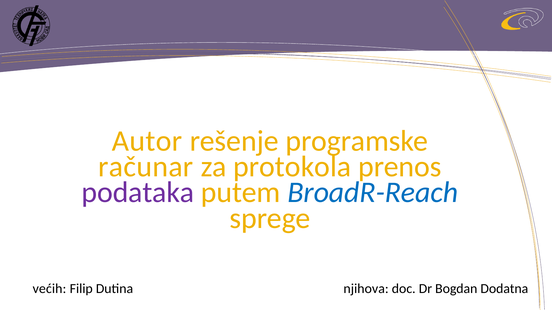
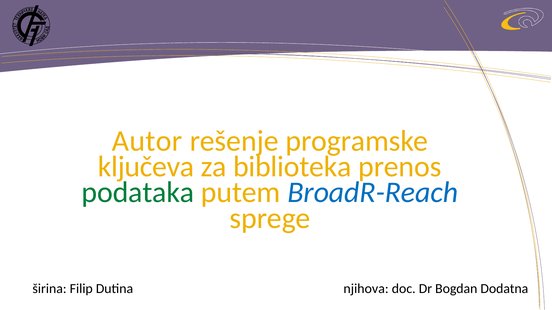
računar: računar -> ključeva
protokola: protokola -> biblioteka
podataka colour: purple -> green
većih: većih -> širina
